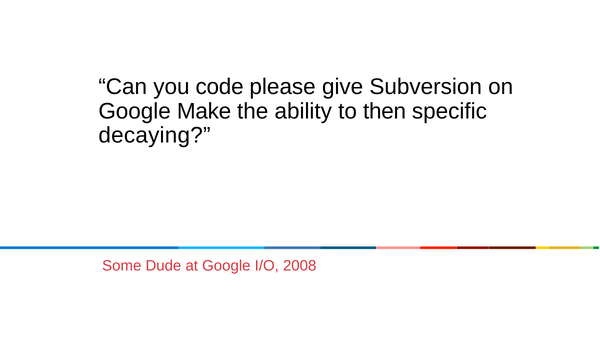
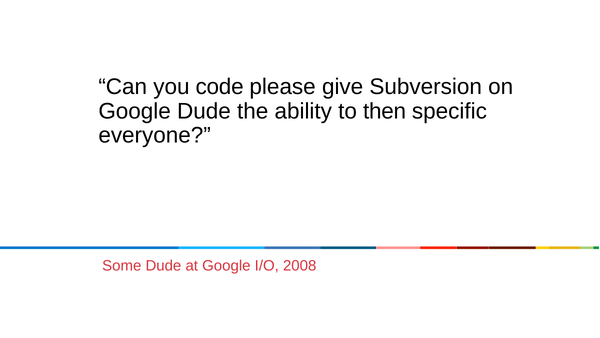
Google Make: Make -> Dude
decaying: decaying -> everyone
